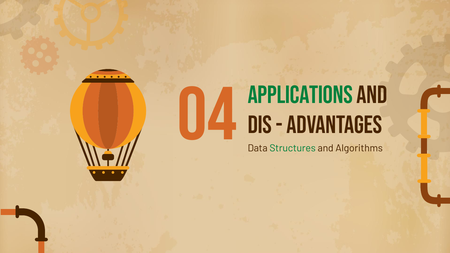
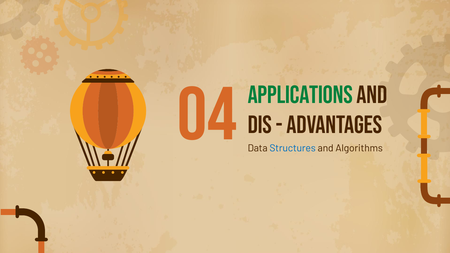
Structures colour: green -> blue
